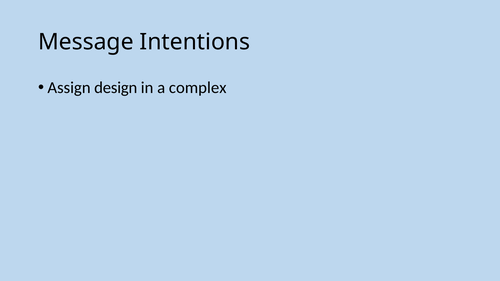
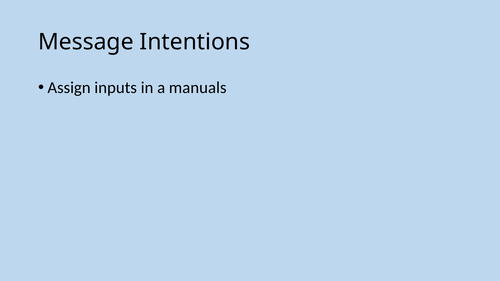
design: design -> inputs
complex: complex -> manuals
